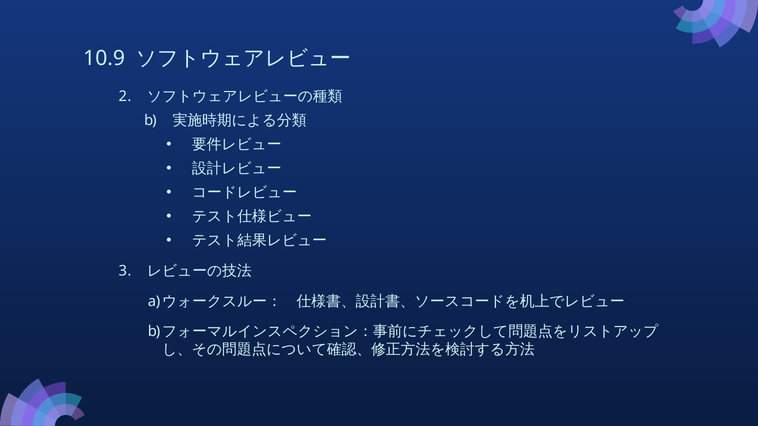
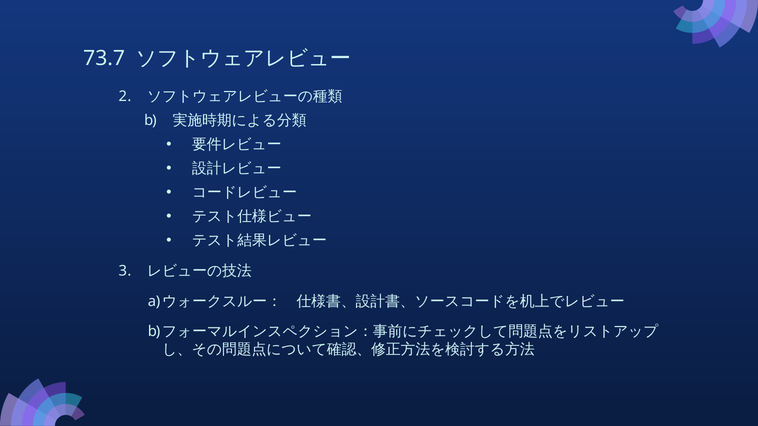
10.9: 10.9 -> 73.7
